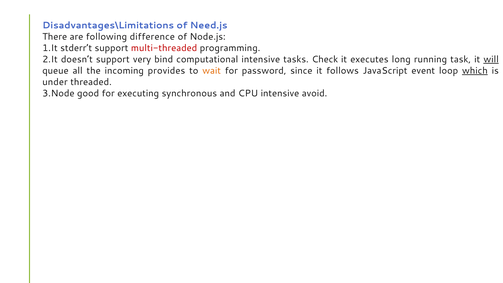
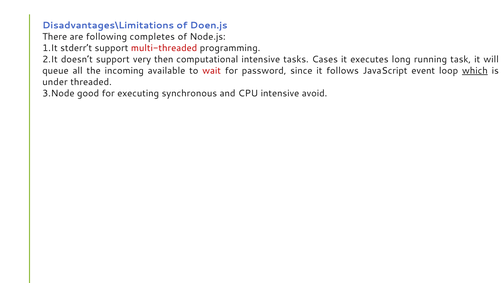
Need.js: Need.js -> Doen.js
difference: difference -> completes
bind: bind -> then
Check: Check -> Cases
will underline: present -> none
provides: provides -> available
wait colour: orange -> red
